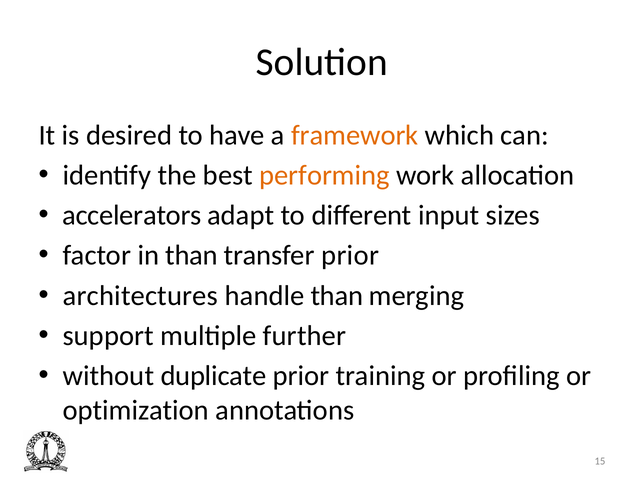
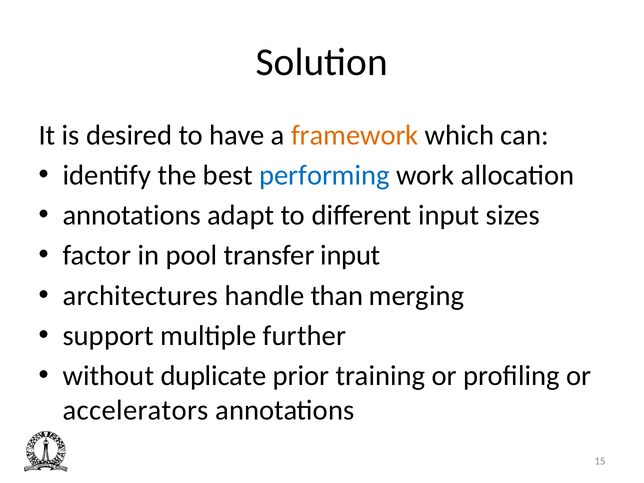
performing colour: orange -> blue
accelerators at (132, 215): accelerators -> annotations
in than: than -> pool
transfer prior: prior -> input
optimization: optimization -> accelerators
